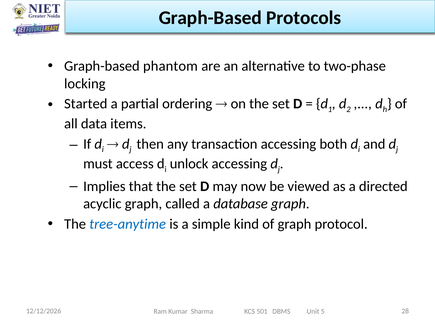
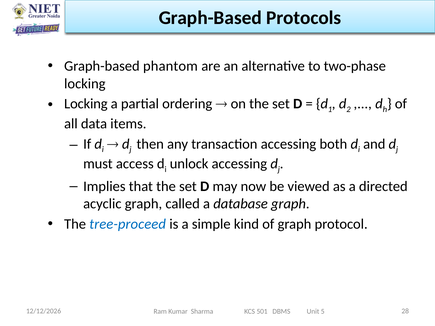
Started at (86, 104): Started -> Locking
tree-anytime: tree-anytime -> tree-proceed
